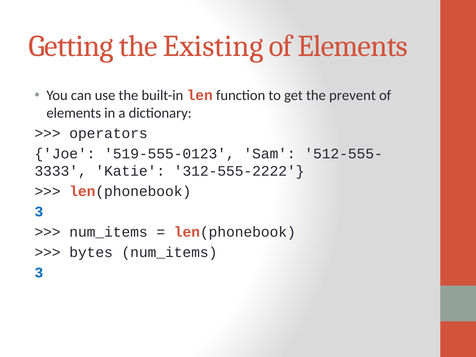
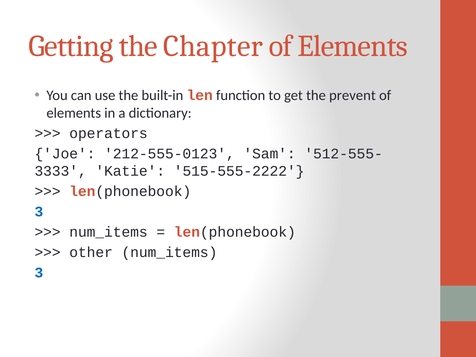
Existing: Existing -> Chapter
519-555-0123: 519-555-0123 -> 212-555-0123
312-555-2222: 312-555-2222 -> 515-555-2222
bytes: bytes -> other
